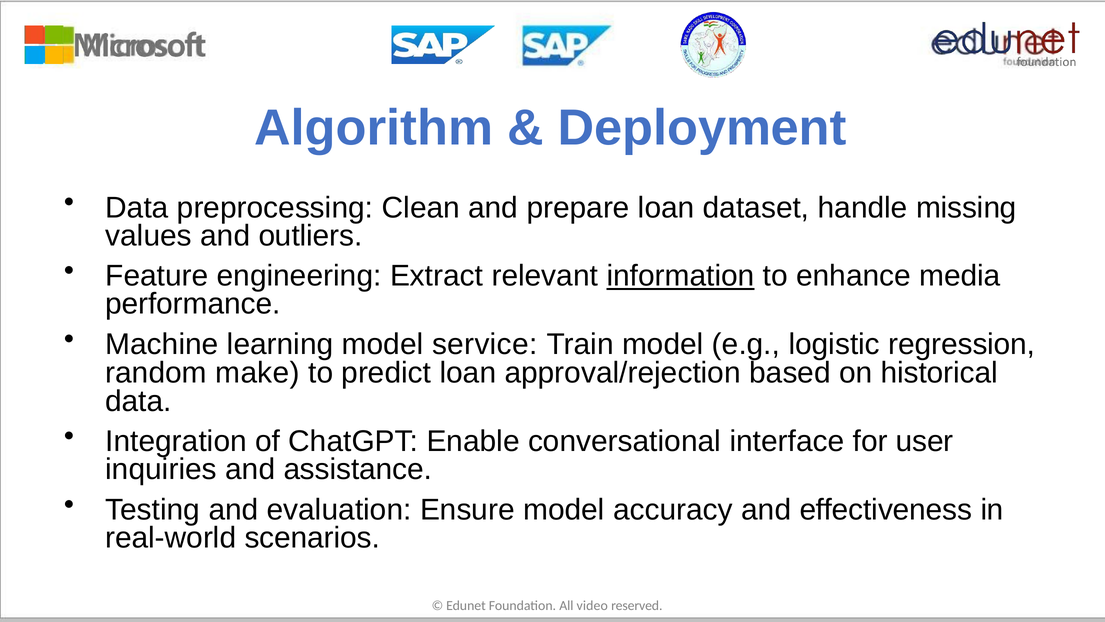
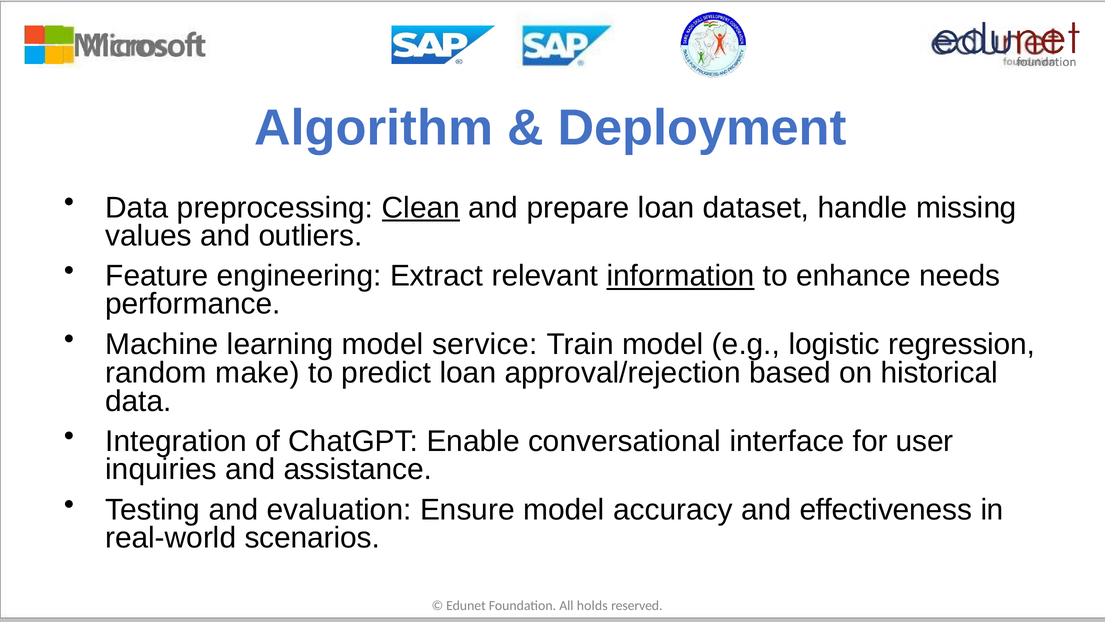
Clean underline: none -> present
media: media -> needs
video: video -> holds
